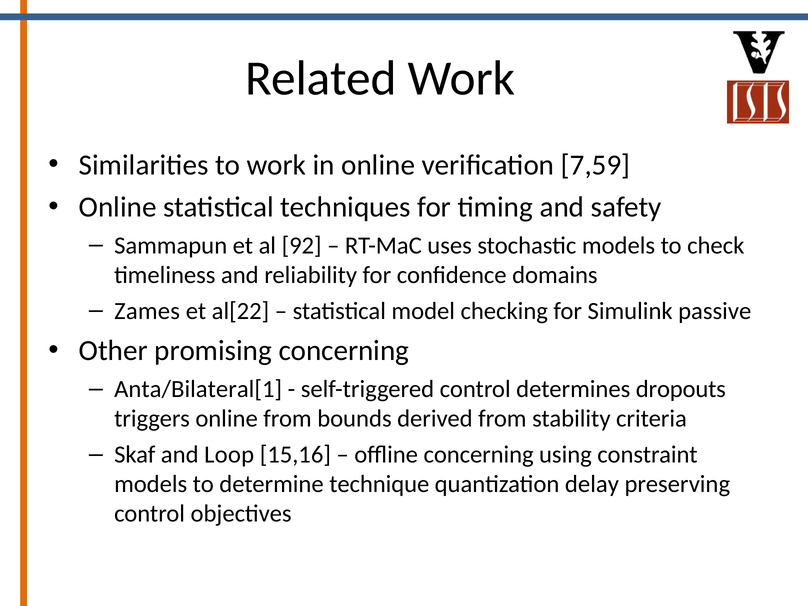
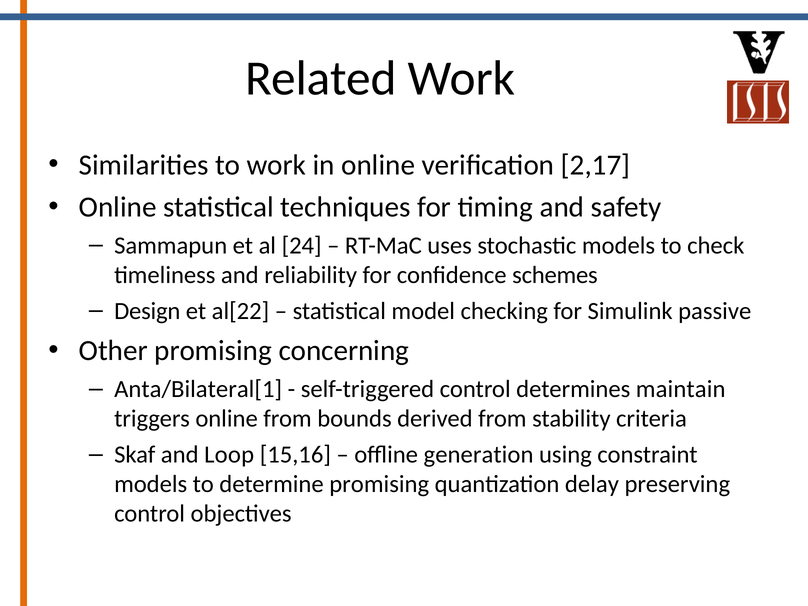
7,59: 7,59 -> 2,17
92: 92 -> 24
domains: domains -> schemes
Zames: Zames -> Design
dropouts: dropouts -> maintain
offline concerning: concerning -> generation
determine technique: technique -> promising
